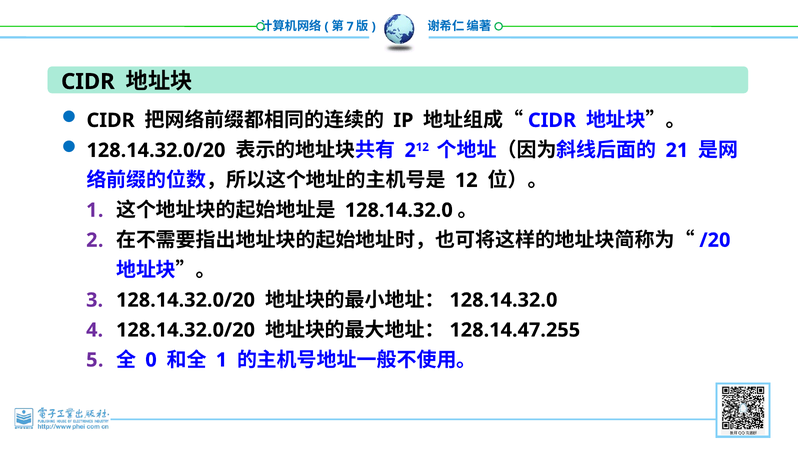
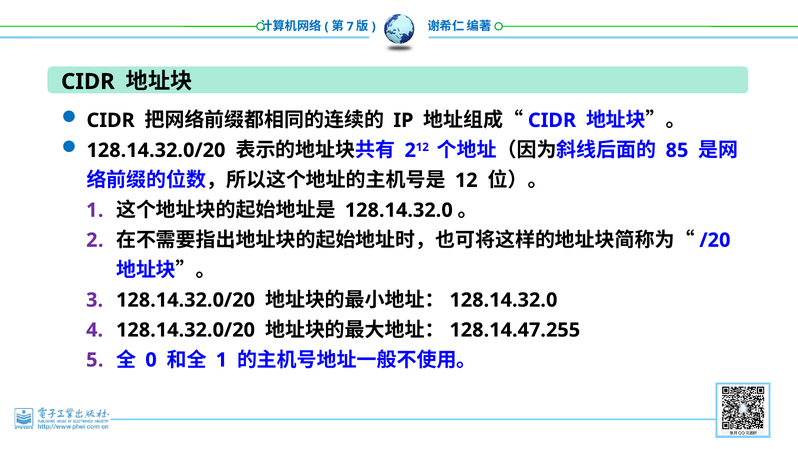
21: 21 -> 85
